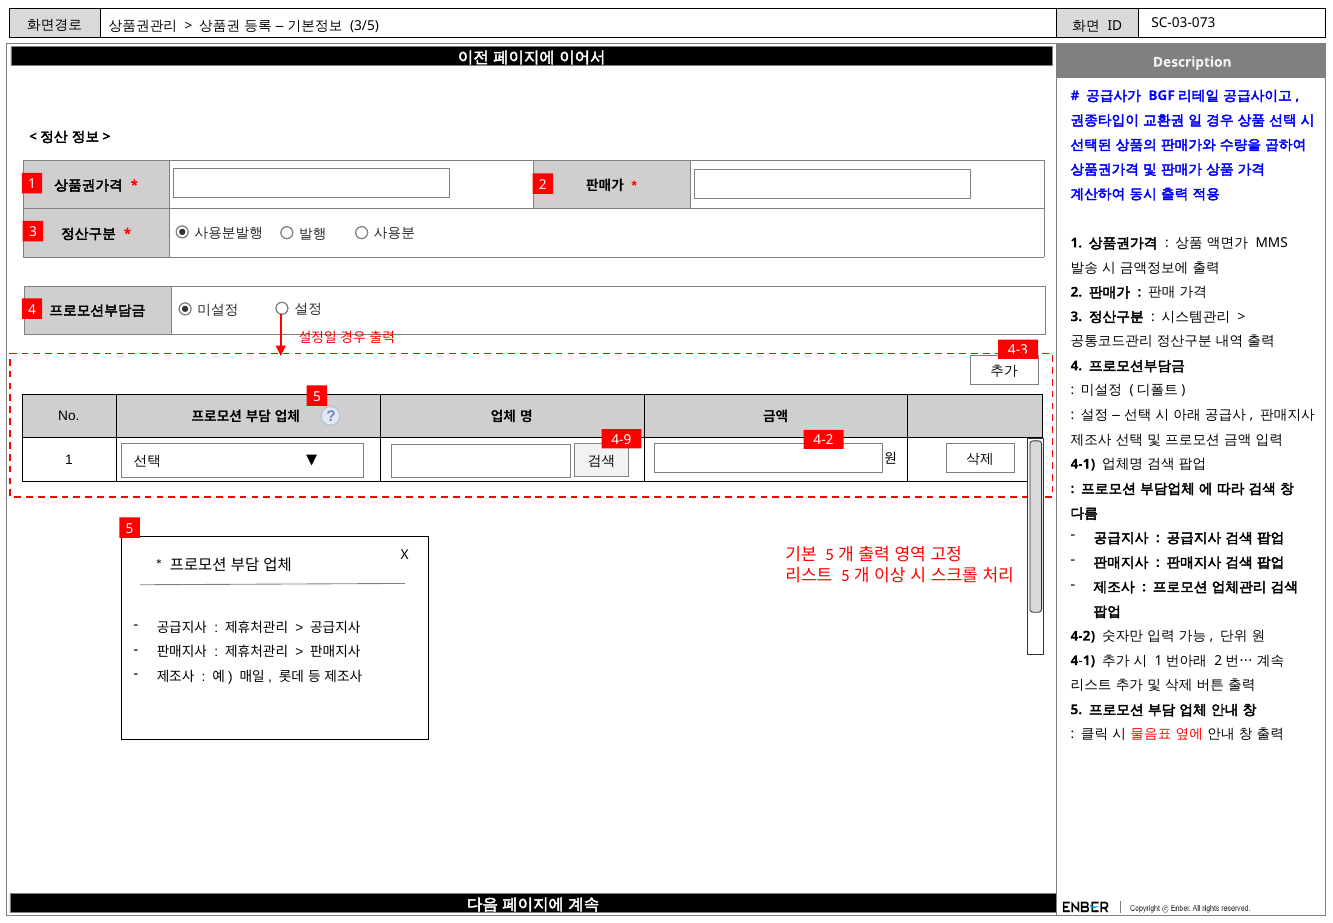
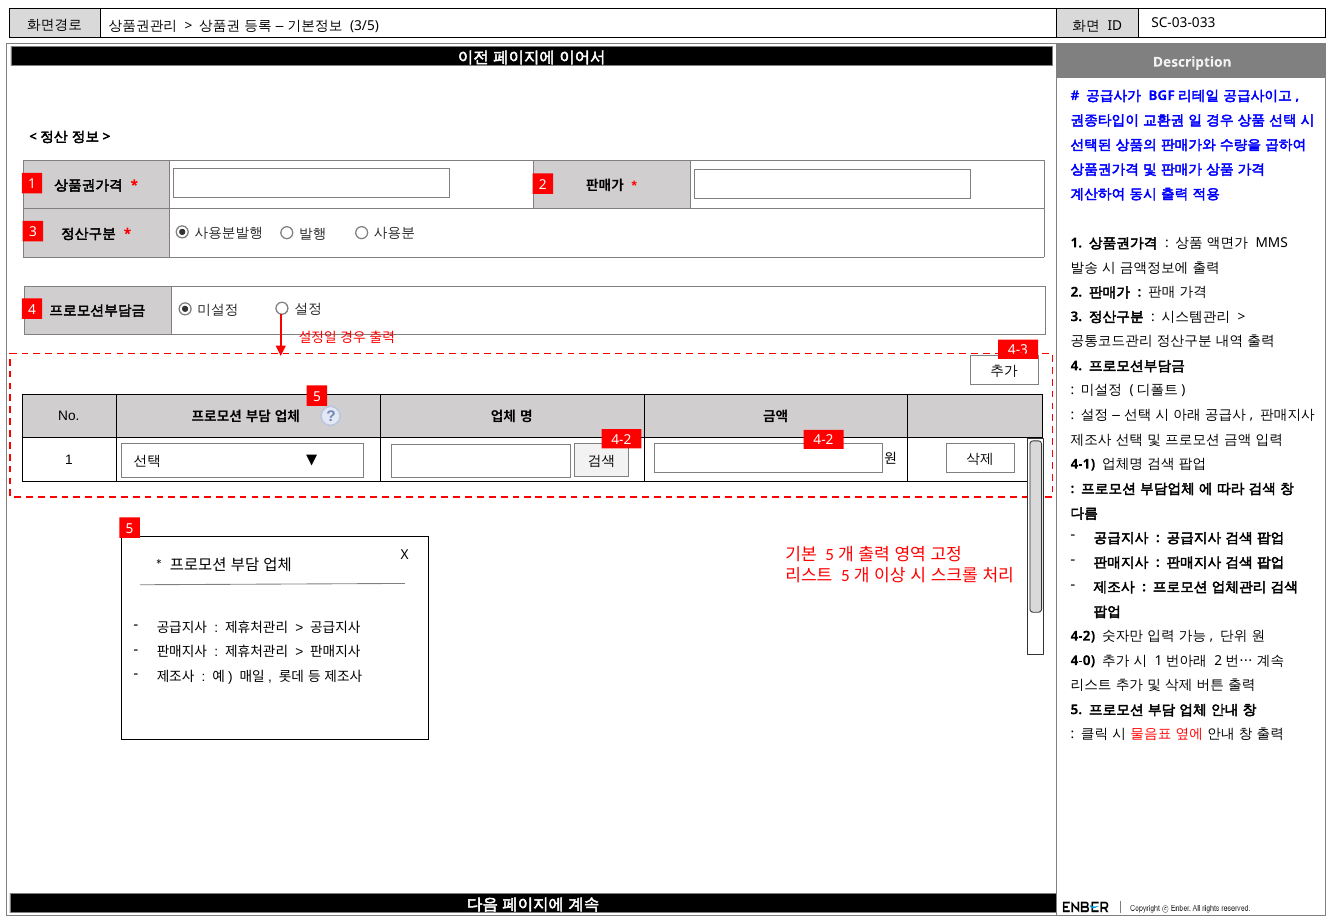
SC-03-073: SC-03-073 -> SC-03-033
4-9 at (621, 440): 4-9 -> 4-2
4-1 at (1083, 660): 4-1 -> 4-0
